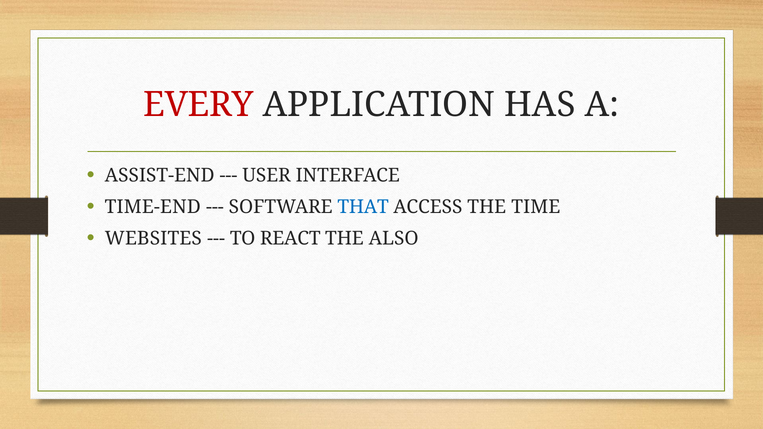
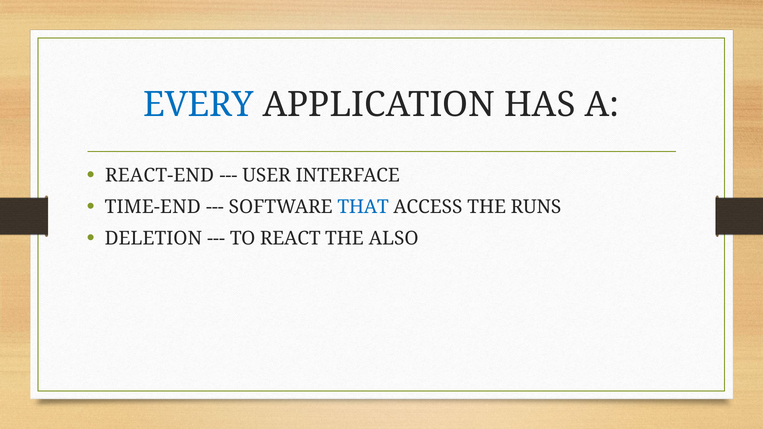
EVERY colour: red -> blue
ASSIST-END: ASSIST-END -> REACT-END
TIME: TIME -> RUNS
WEBSITES: WEBSITES -> DELETION
